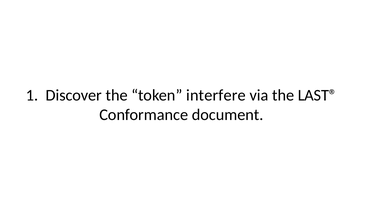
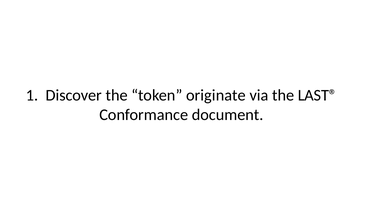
interfere: interfere -> originate
